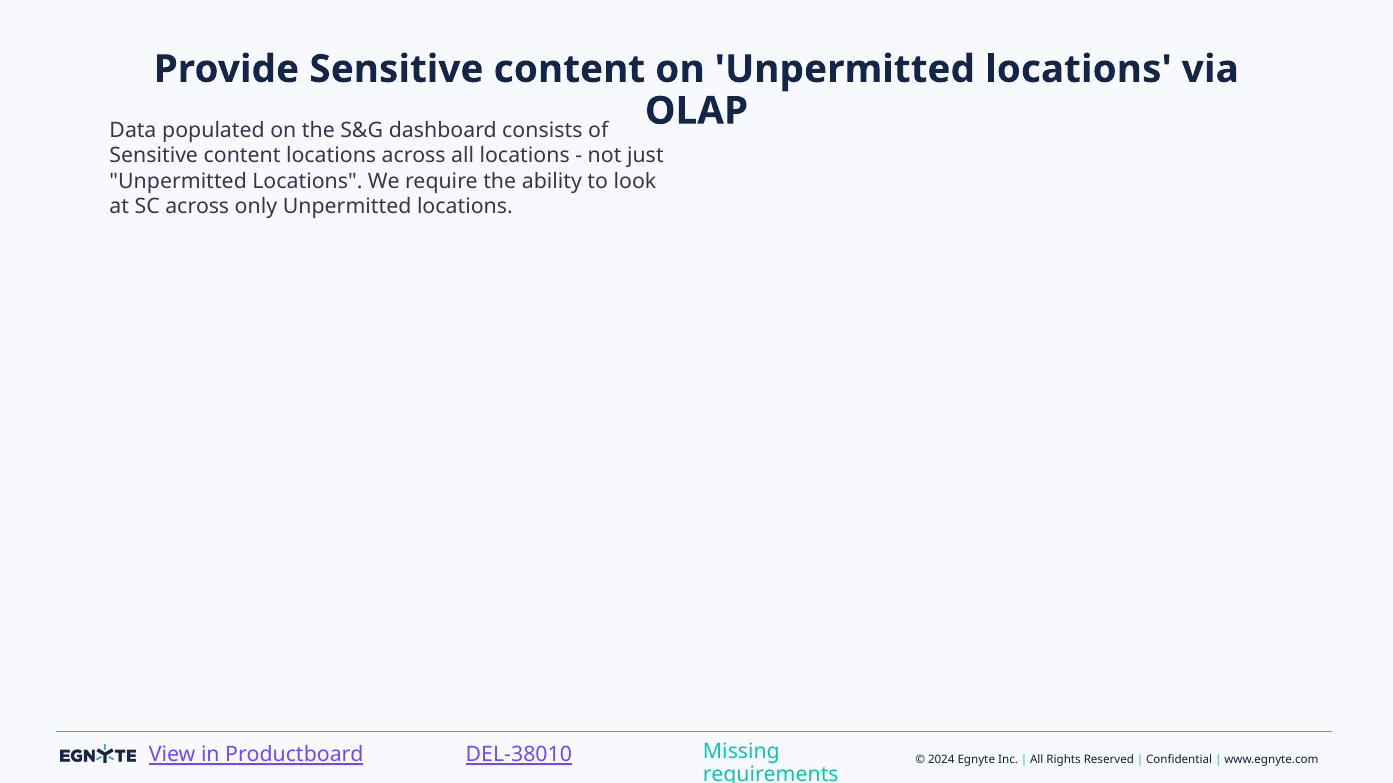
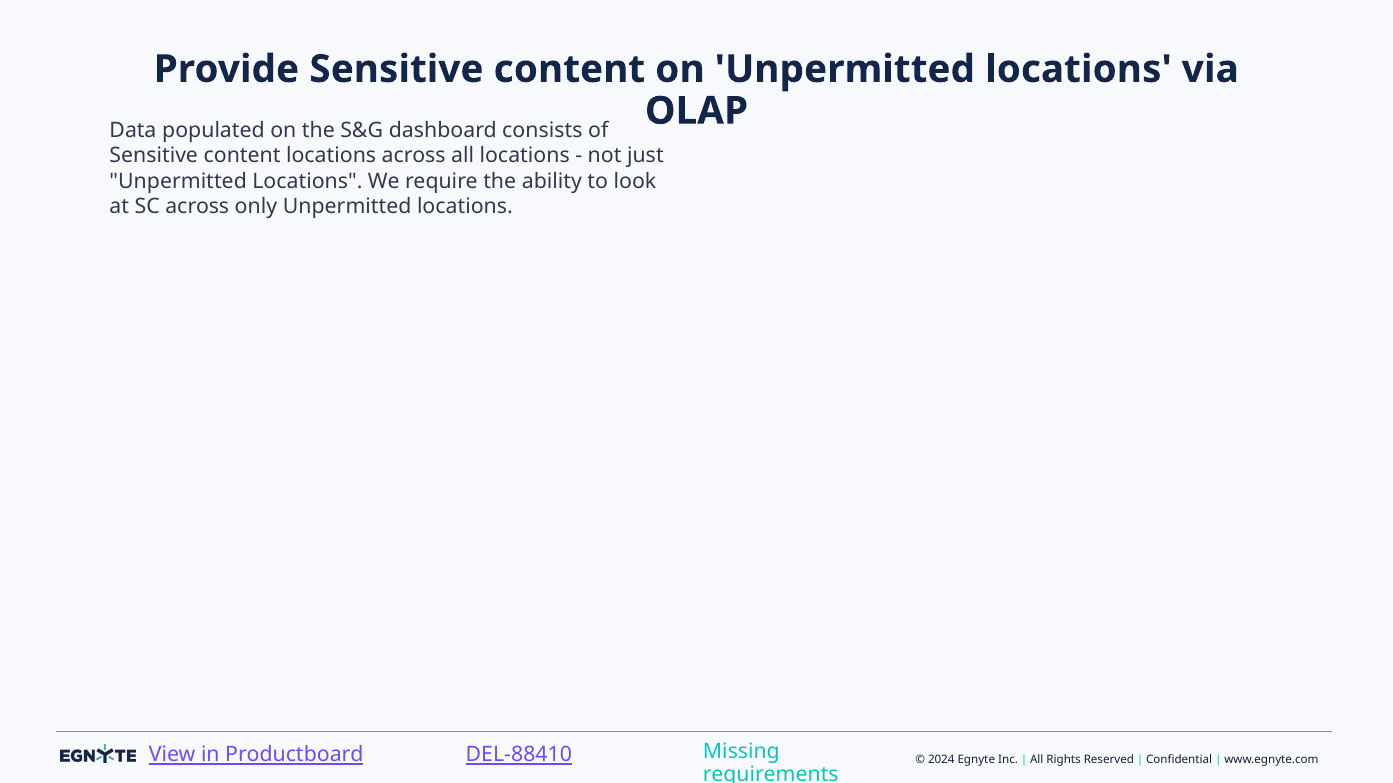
DEL-38010: DEL-38010 -> DEL-88410
